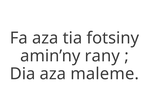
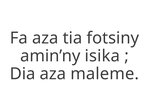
rany: rany -> isika
